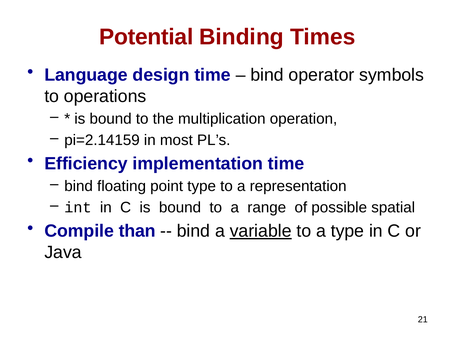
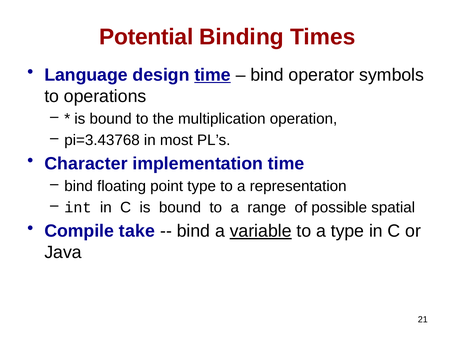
time at (213, 75) underline: none -> present
pi=2.14159: pi=2.14159 -> pi=3.43768
Efficiency: Efficiency -> Character
than: than -> take
